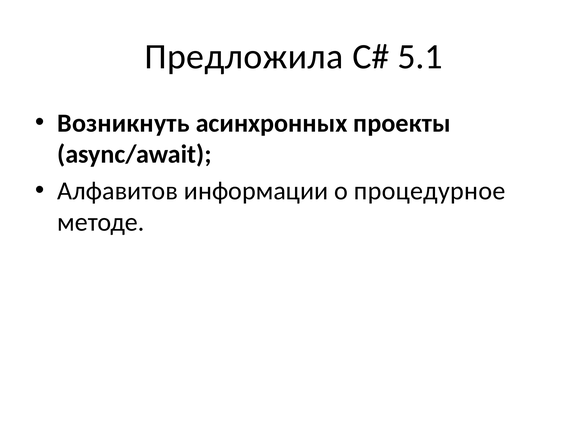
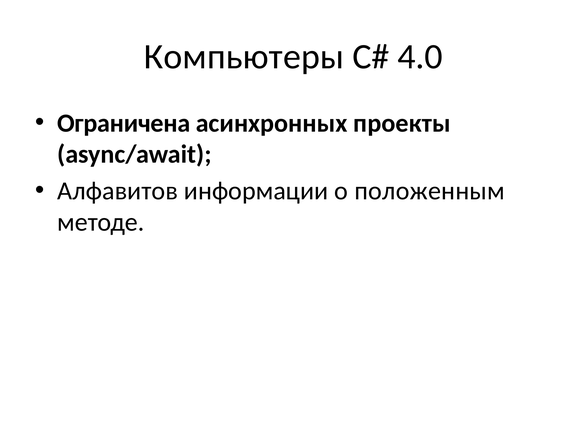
Предложила: Предложила -> Компьютеры
5.1: 5.1 -> 4.0
Возникнуть: Возникнуть -> Ограничена
процедурное: процедурное -> положенным
